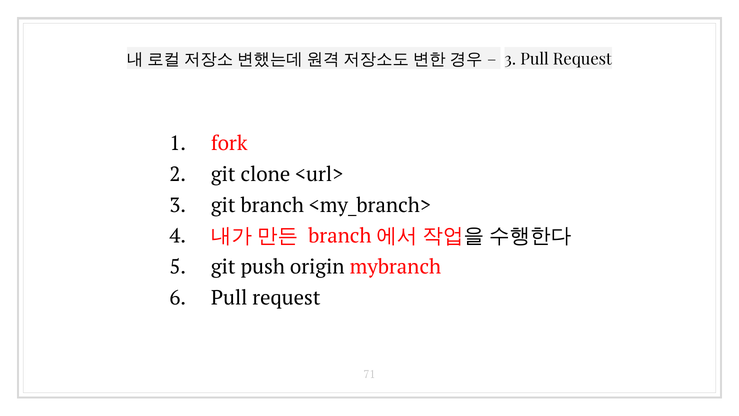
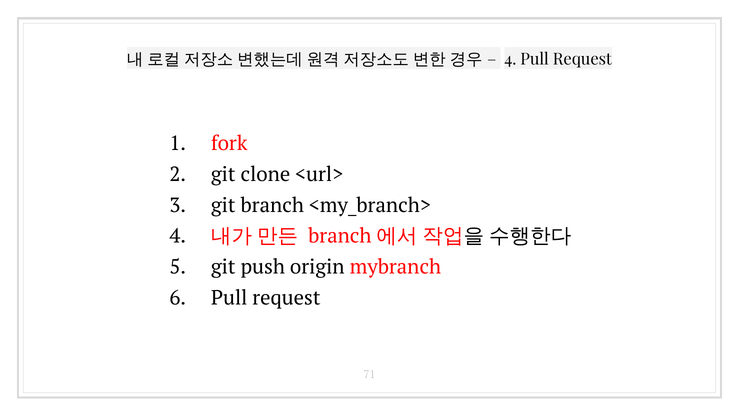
3 at (510, 59): 3 -> 4
